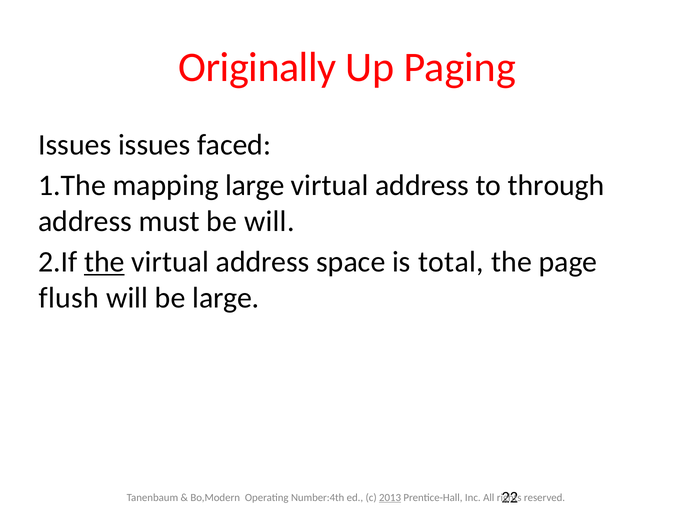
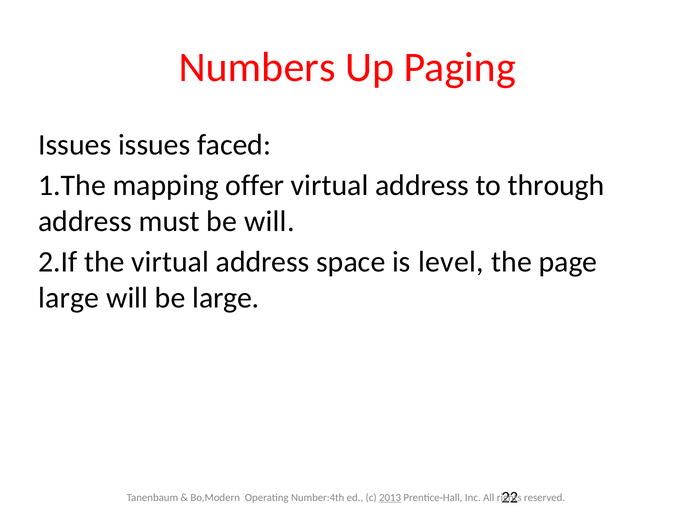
Originally: Originally -> Numbers
mapping large: large -> offer
the at (104, 262) underline: present -> none
total: total -> level
flush at (69, 298): flush -> large
